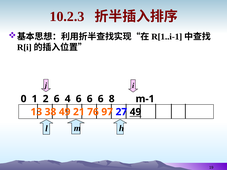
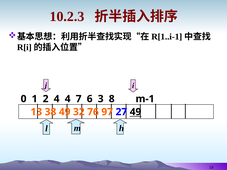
2 6: 6 -> 4
4 6: 6 -> 7
6 at (101, 99): 6 -> 3
21: 21 -> 32
